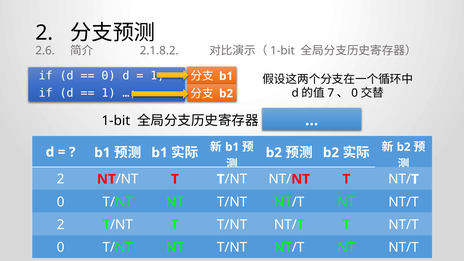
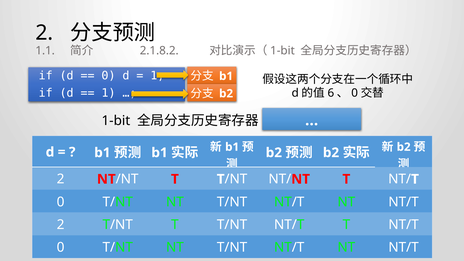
2.6: 2.6 -> 1.1
7: 7 -> 6
